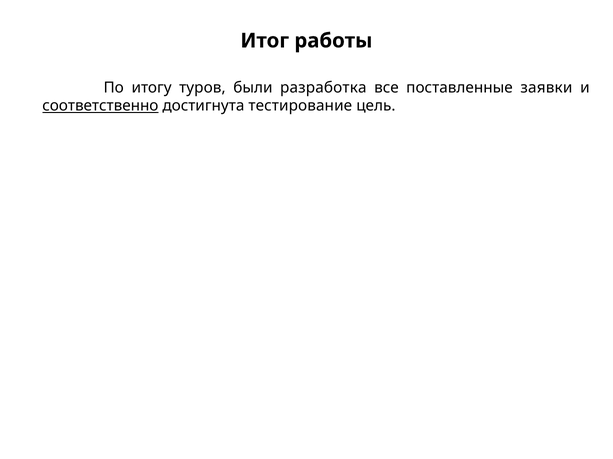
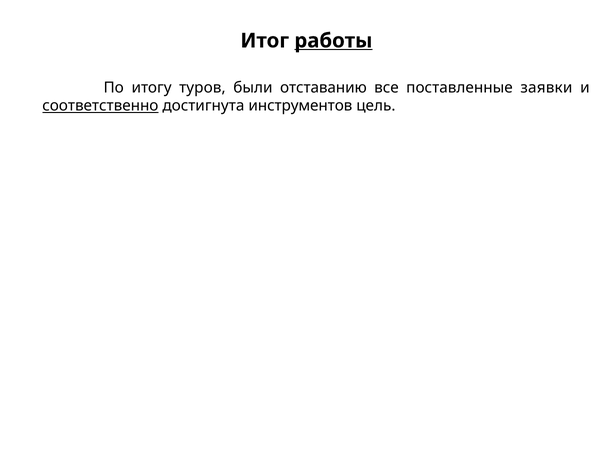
работы underline: none -> present
разработка: разработка -> отставанию
тестирование: тестирование -> инструментов
